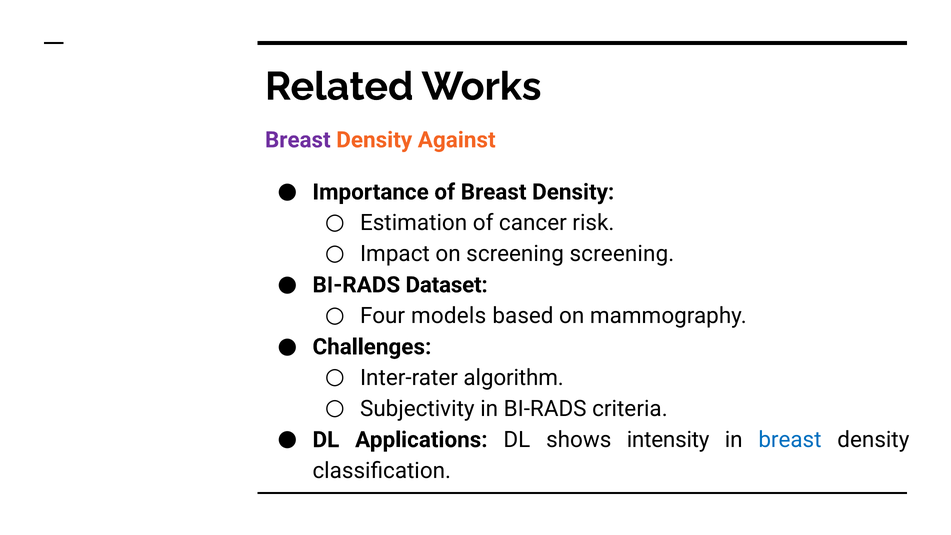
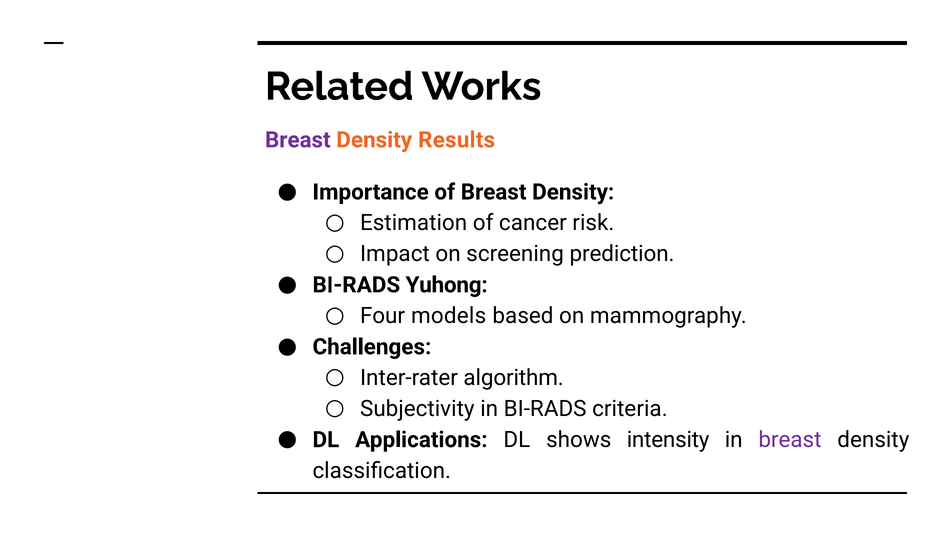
Against: Against -> Results
screening screening: screening -> prediction
Dataset: Dataset -> Yuhong
breast at (790, 440) colour: blue -> purple
